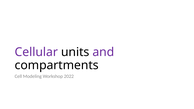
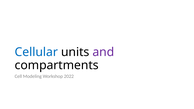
Cellular colour: purple -> blue
